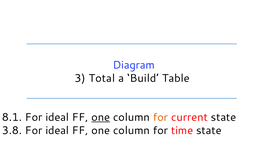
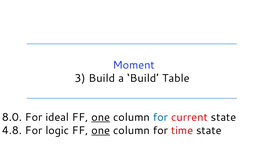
Diagram: Diagram -> Moment
3 Total: Total -> Build
8.1: 8.1 -> 8.0
for at (160, 117) colour: orange -> blue
3.8: 3.8 -> 4.8
ideal at (57, 130): ideal -> logic
one at (101, 130) underline: none -> present
